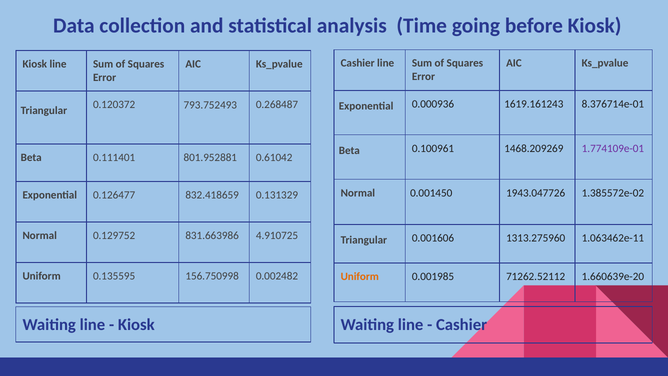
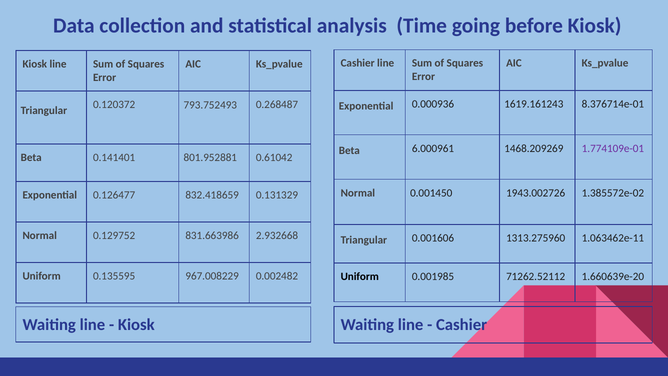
0.100961: 0.100961 -> 6.000961
0.111401: 0.111401 -> 0.141401
1943.047726: 1943.047726 -> 1943.002726
4.910725: 4.910725 -> 2.932668
156.750998: 156.750998 -> 967.008229
Uniform at (360, 277) colour: orange -> black
